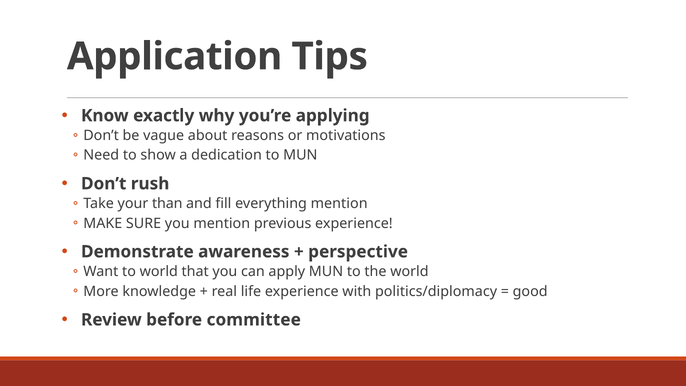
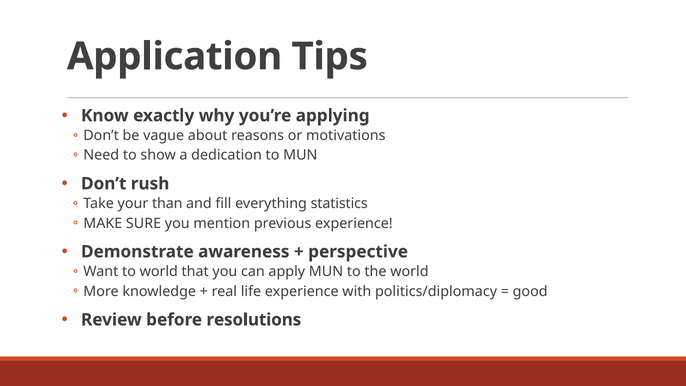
everything mention: mention -> statistics
committee: committee -> resolutions
